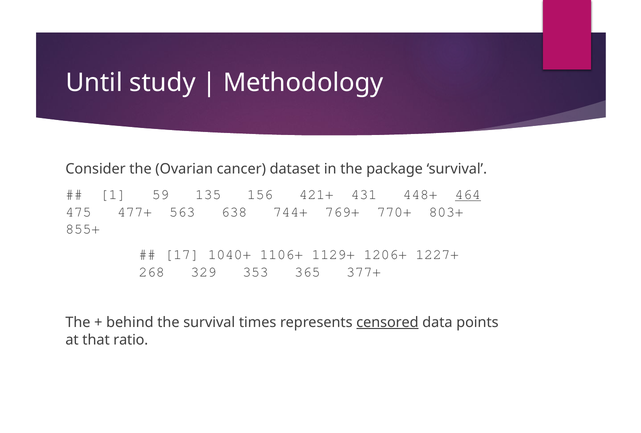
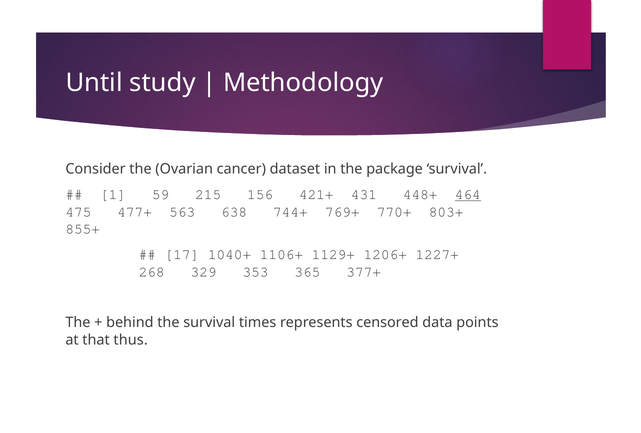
135: 135 -> 215
censored underline: present -> none
ratio: ratio -> thus
